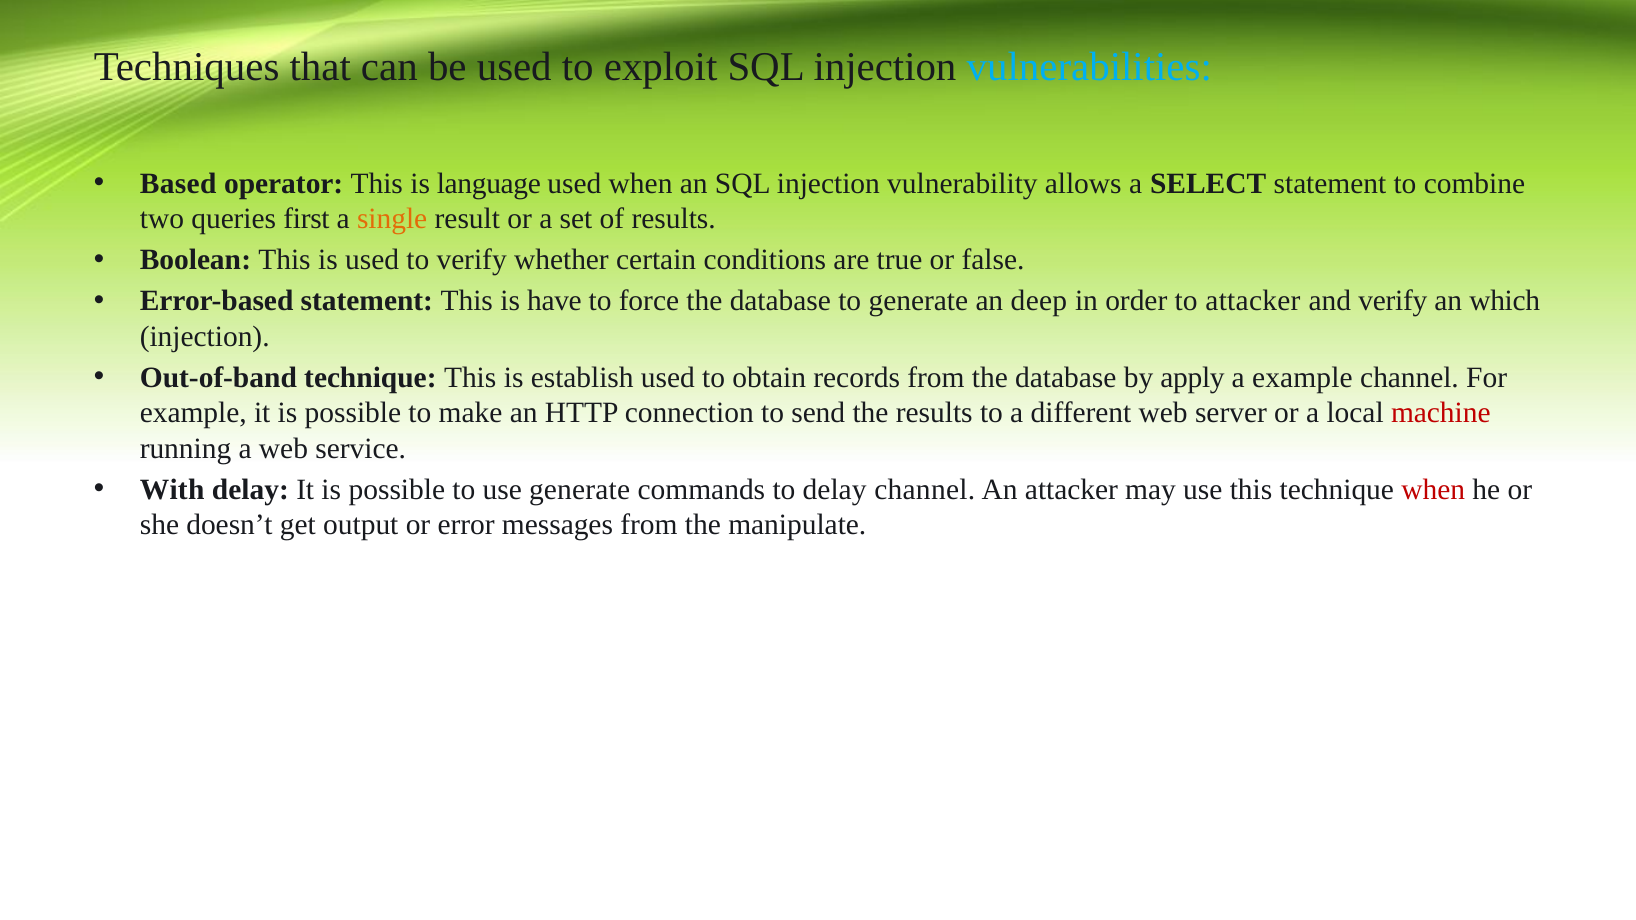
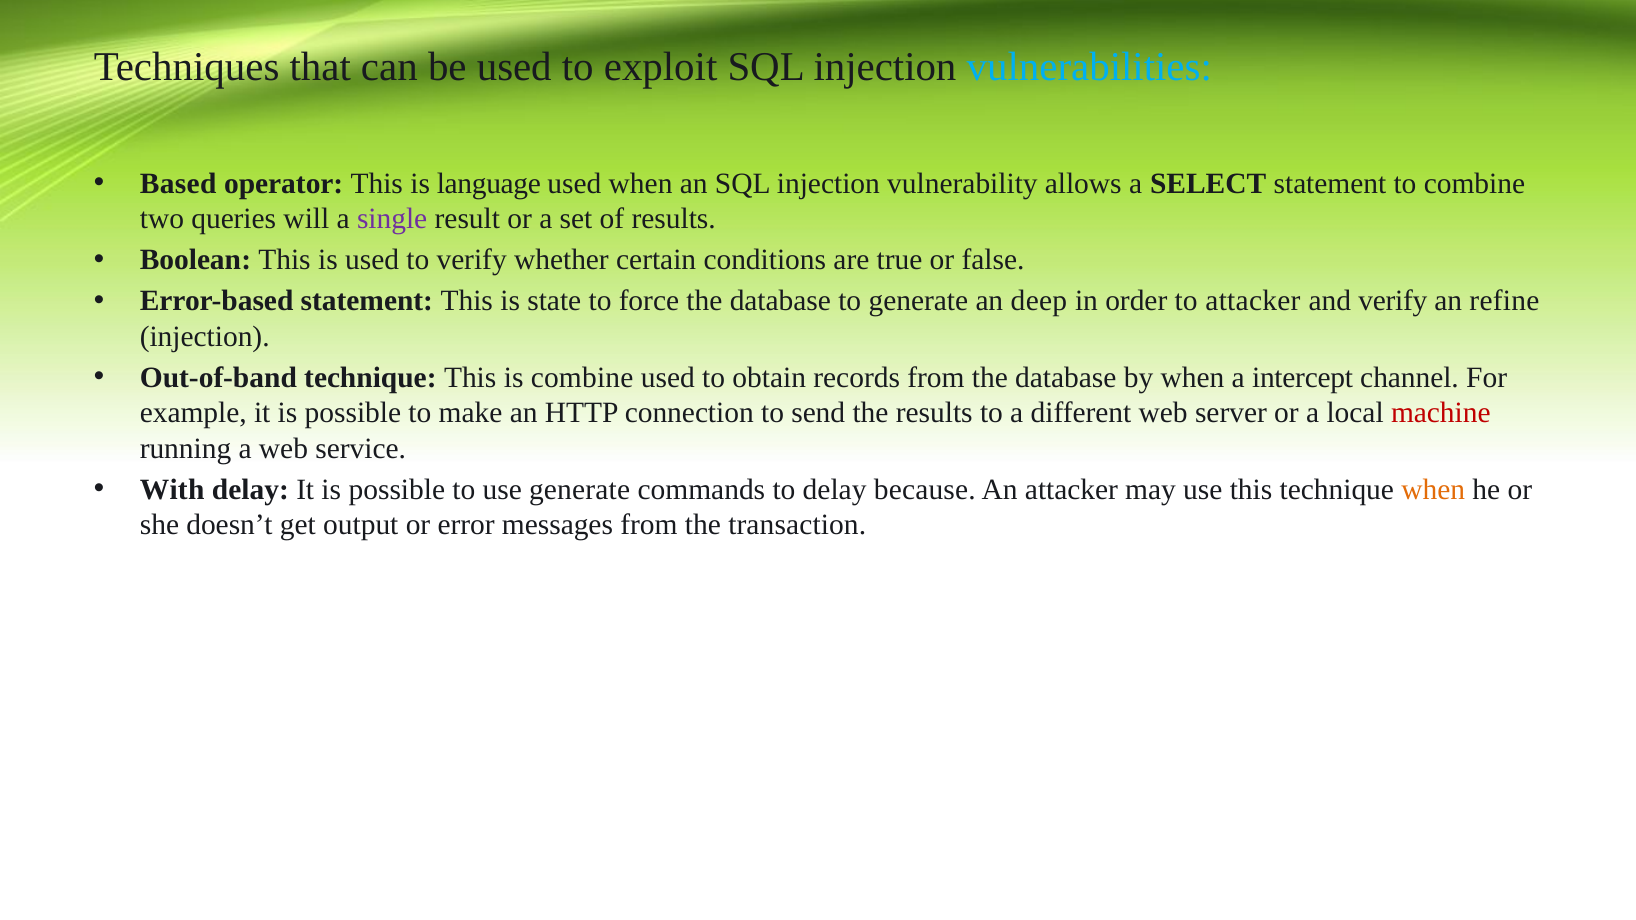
first: first -> will
single colour: orange -> purple
have: have -> state
which: which -> refine
is establish: establish -> combine
by apply: apply -> when
a example: example -> intercept
delay channel: channel -> because
when at (1433, 490) colour: red -> orange
manipulate: manipulate -> transaction
